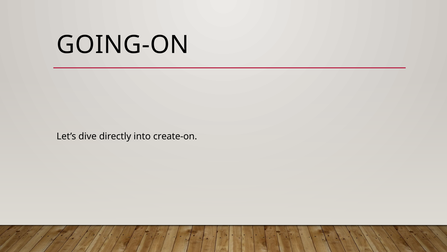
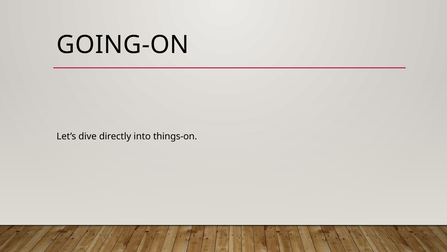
create-on: create-on -> things-on
